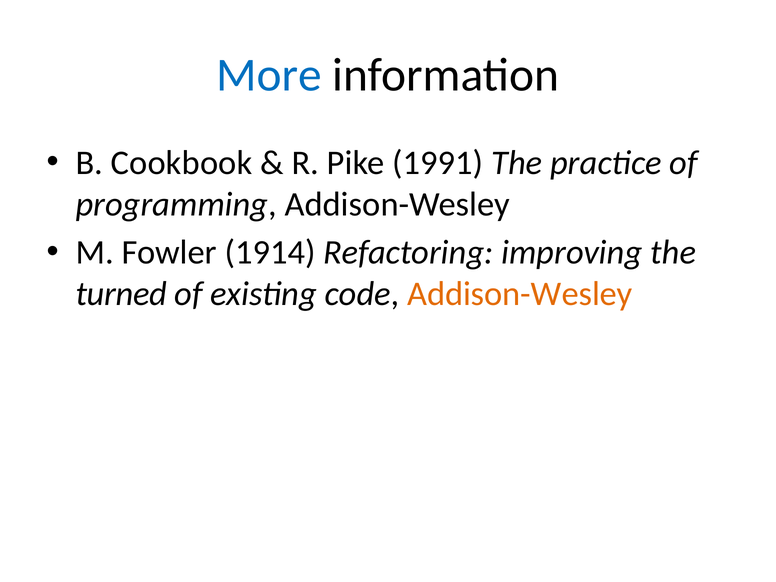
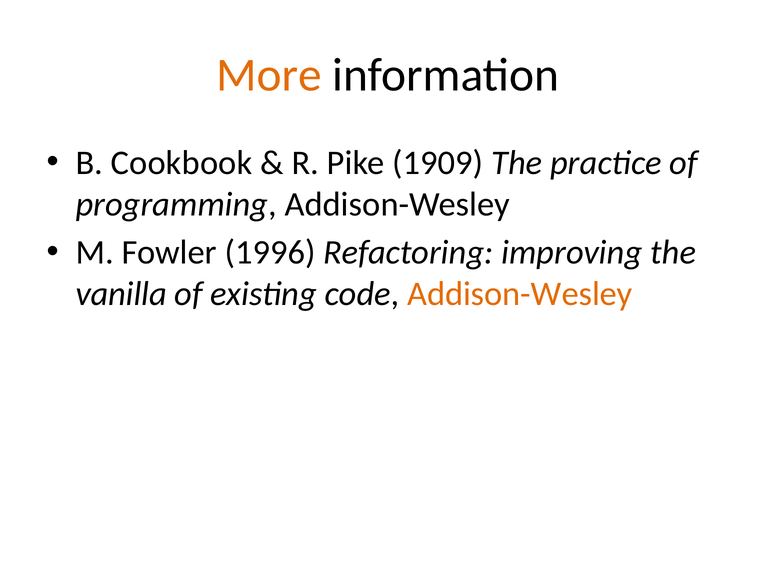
More colour: blue -> orange
1991: 1991 -> 1909
1914: 1914 -> 1996
turned: turned -> vanilla
